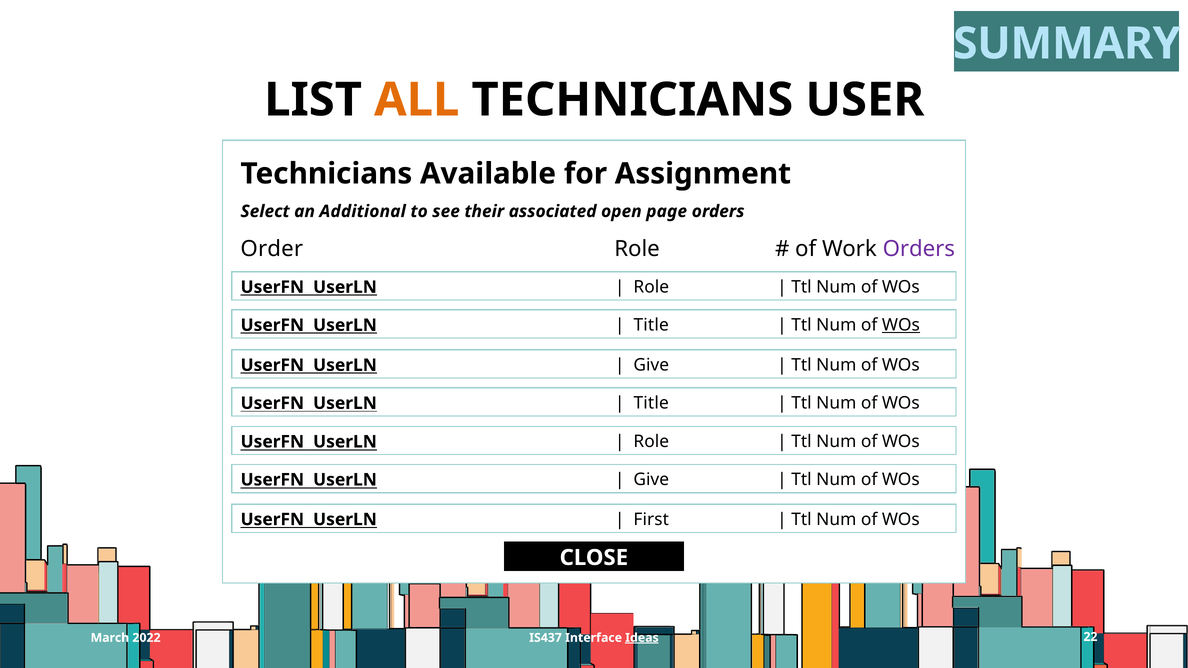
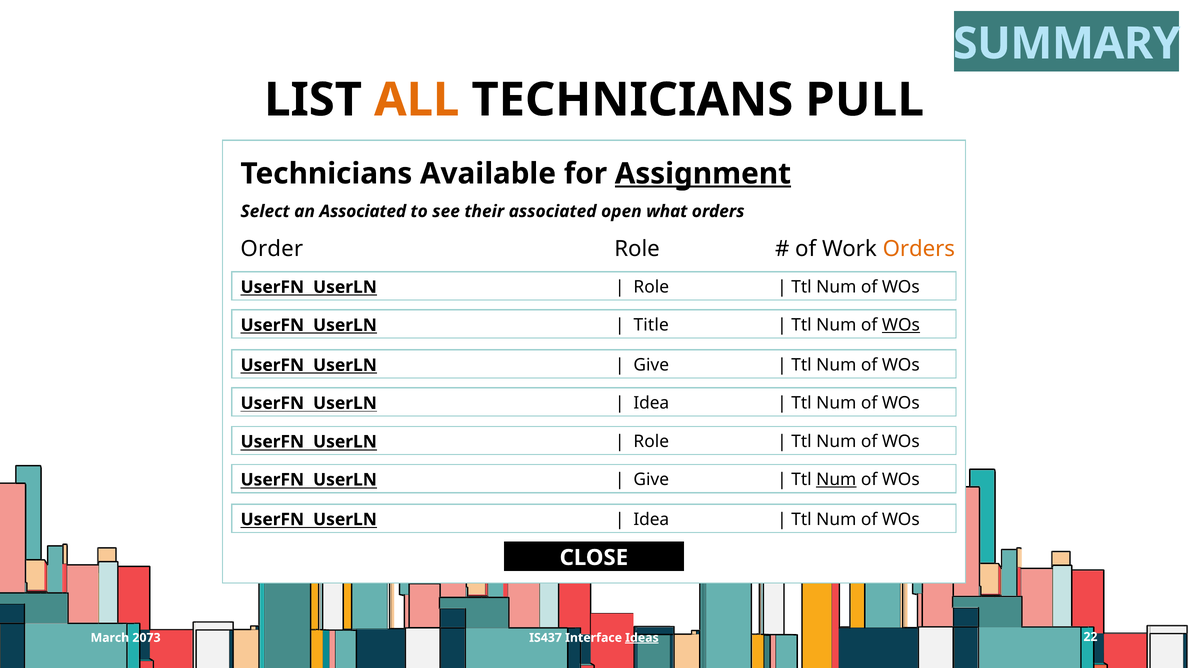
USER: USER -> PULL
Assignment underline: none -> present
an Additional: Additional -> Associated
page: page -> what
Orders at (919, 249) colour: purple -> orange
Title at (651, 403): Title -> Idea
Num at (836, 480) underline: none -> present
First at (651, 520): First -> Idea
2022: 2022 -> 2073
